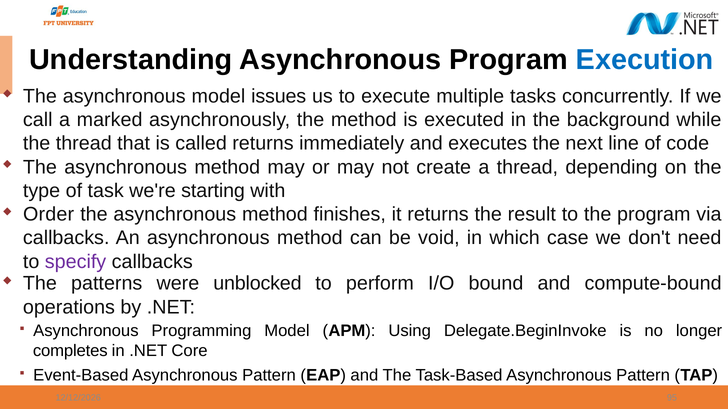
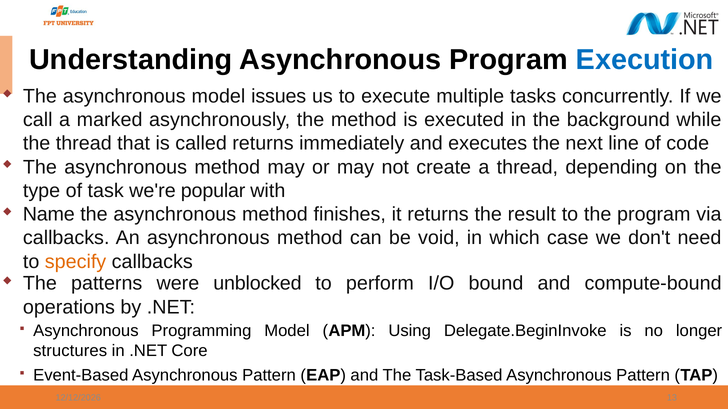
starting: starting -> popular
Order: Order -> Name
specify colour: purple -> orange
completes: completes -> structures
95: 95 -> 13
